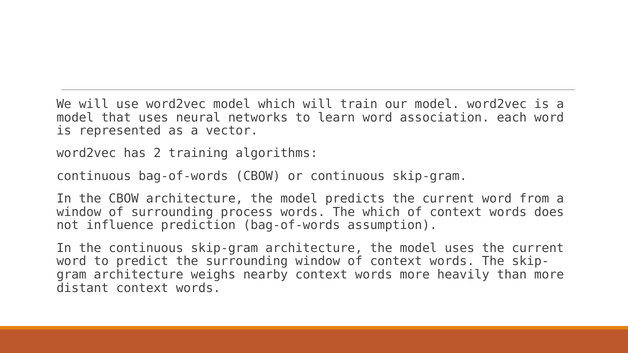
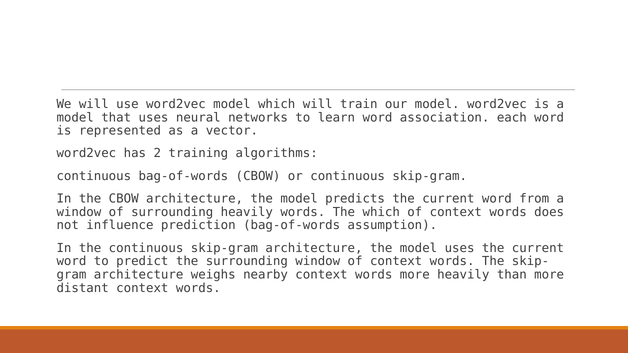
surrounding process: process -> heavily
